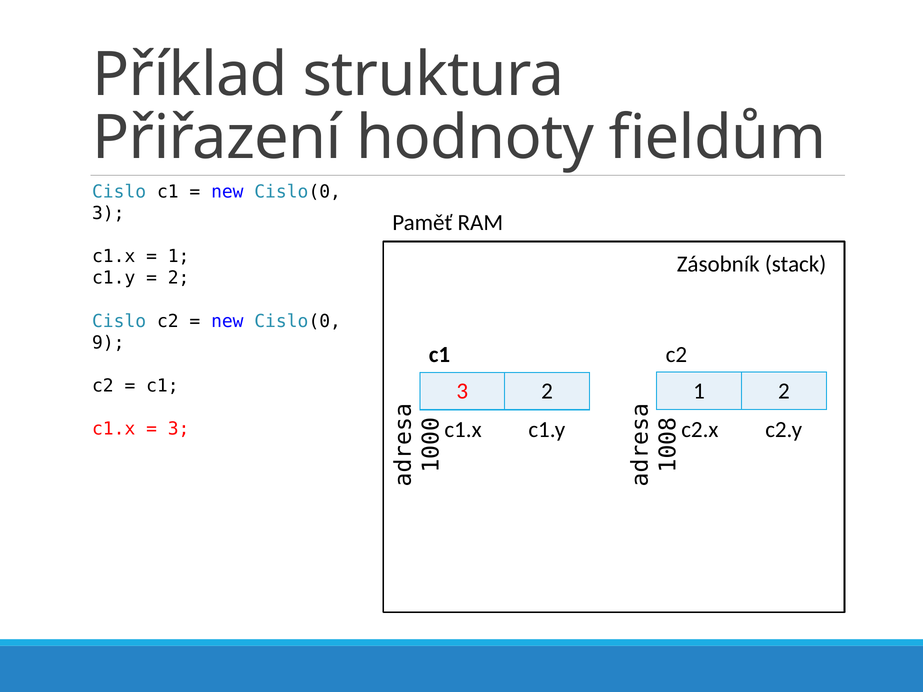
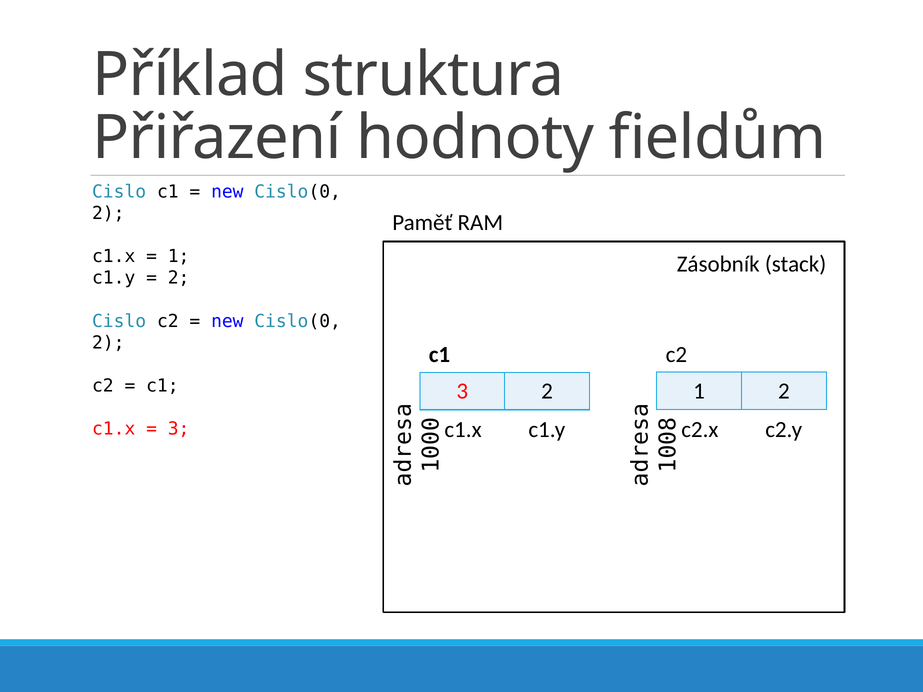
3 at (108, 213): 3 -> 2
9 at (108, 343): 9 -> 2
